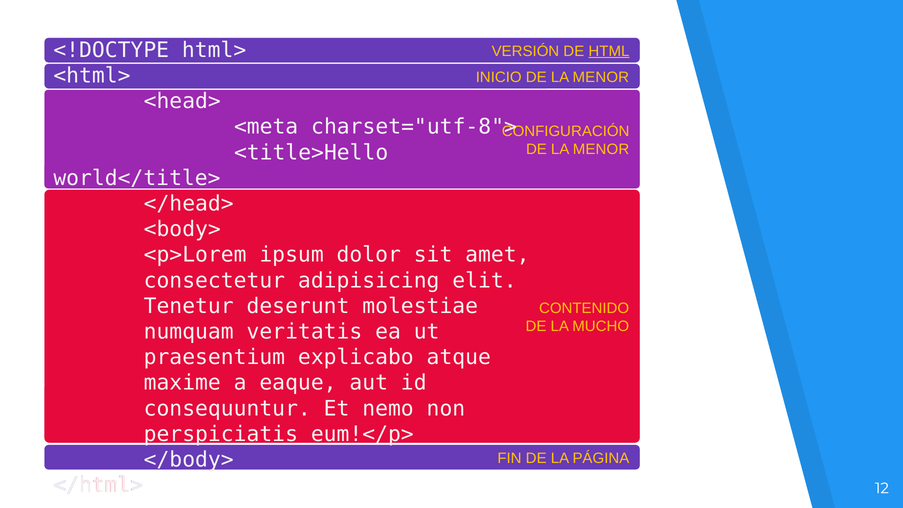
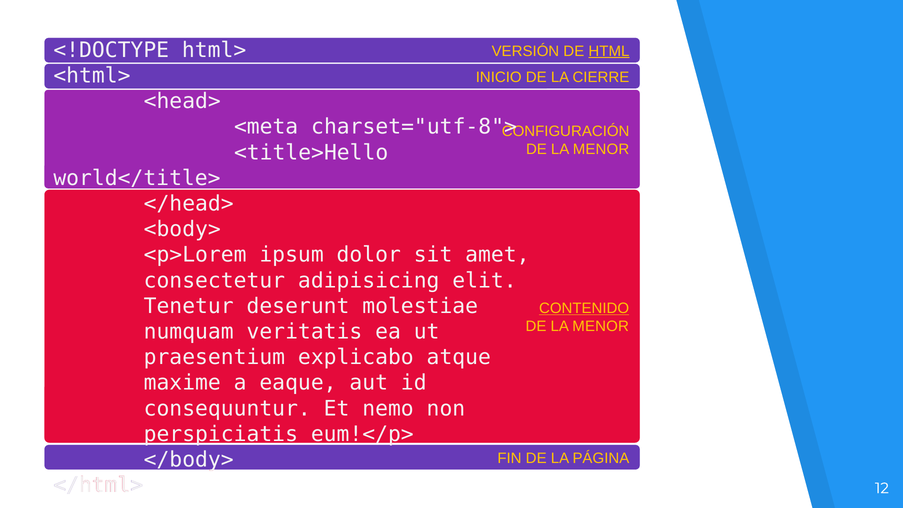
INICIO DE LA MENOR: MENOR -> CIERRE
CONTENIDO underline: none -> present
MUCHO at (601, 326): MUCHO -> MENOR
